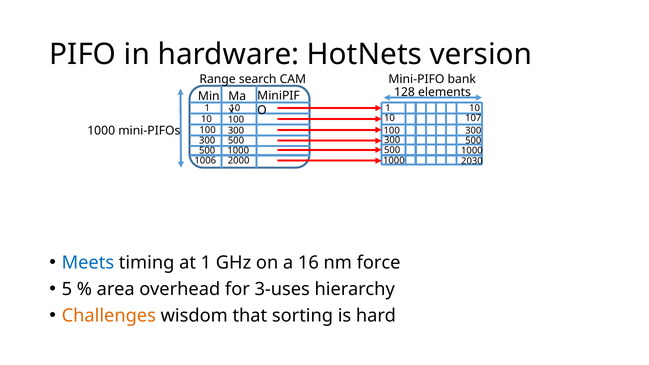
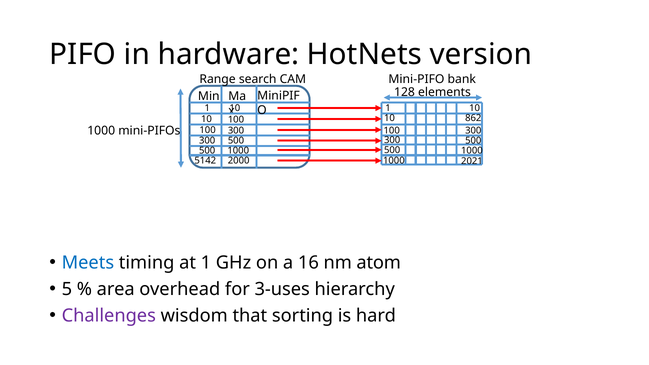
107: 107 -> 862
1006: 1006 -> 5142
2030: 2030 -> 2021
force: force -> atom
Challenges colour: orange -> purple
